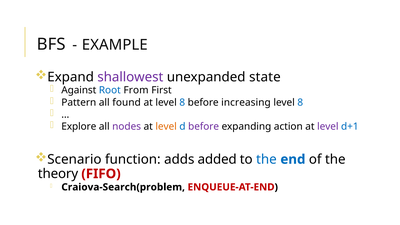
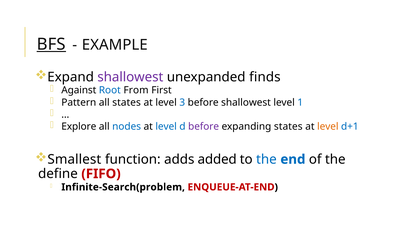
BFS underline: none -> present
state: state -> finds
all found: found -> states
at level 8: 8 -> 3
before increasing: increasing -> shallowest
8 at (300, 102): 8 -> 1
nodes colour: purple -> blue
level at (166, 127) colour: orange -> blue
expanding action: action -> states
level at (328, 127) colour: purple -> orange
Scenario: Scenario -> Smallest
theory: theory -> define
Craiova-Search(problem: Craiova-Search(problem -> Infinite-Search(problem
